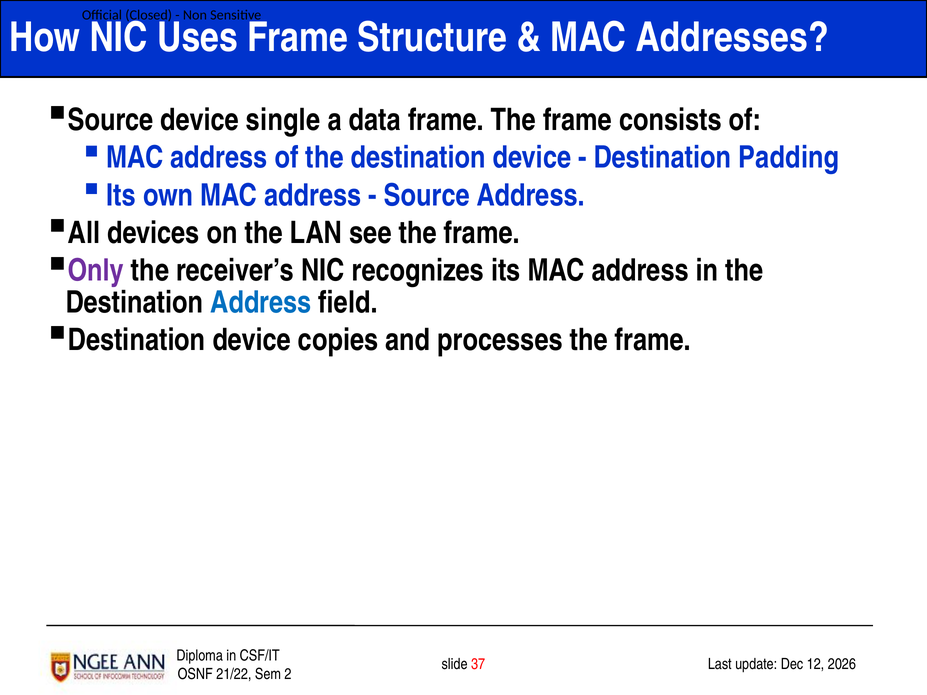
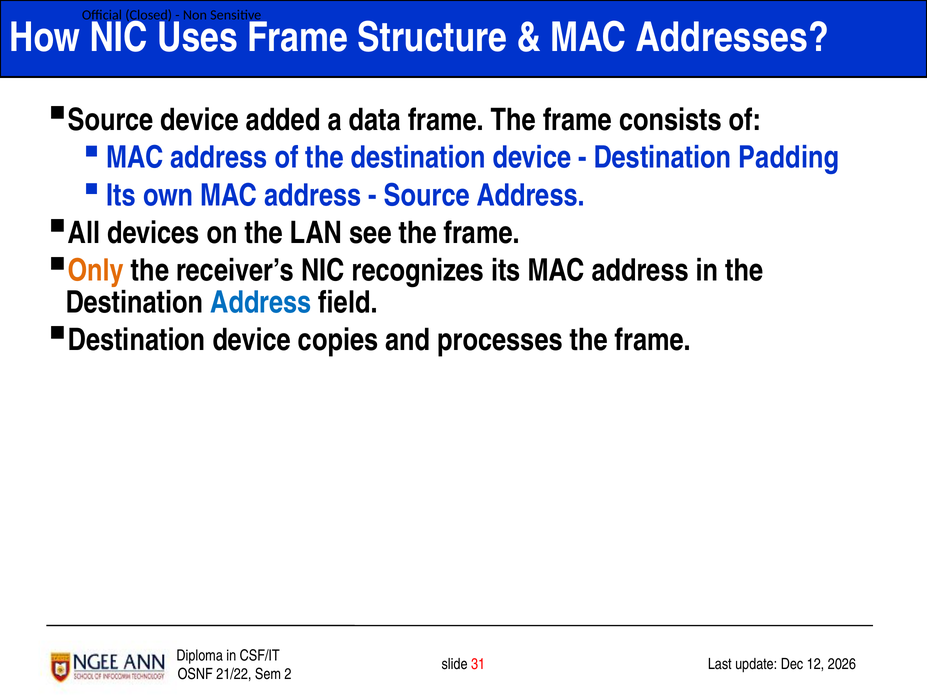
single: single -> added
Only colour: purple -> orange
37: 37 -> 31
